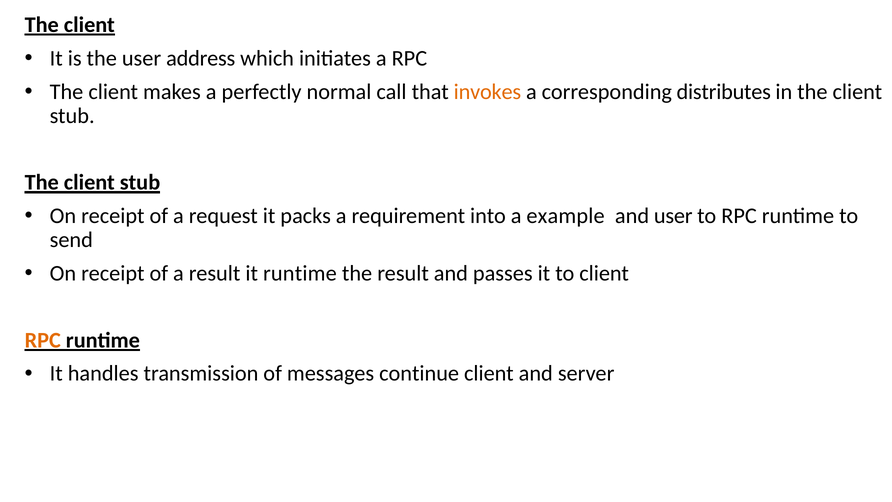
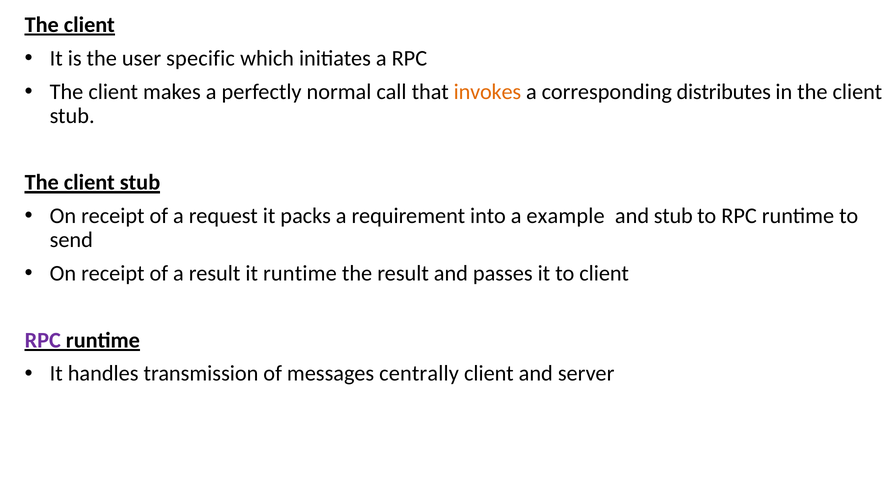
address: address -> specific
and user: user -> stub
RPC at (43, 340) colour: orange -> purple
continue: continue -> centrally
